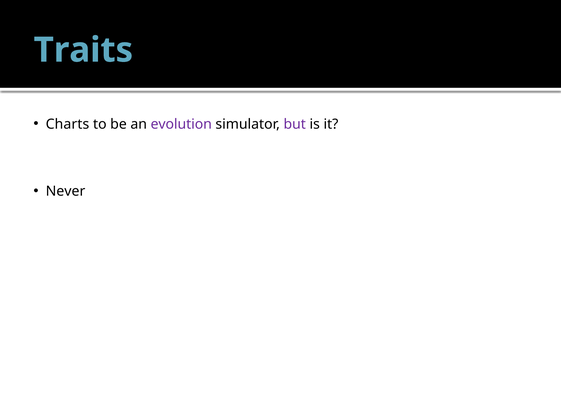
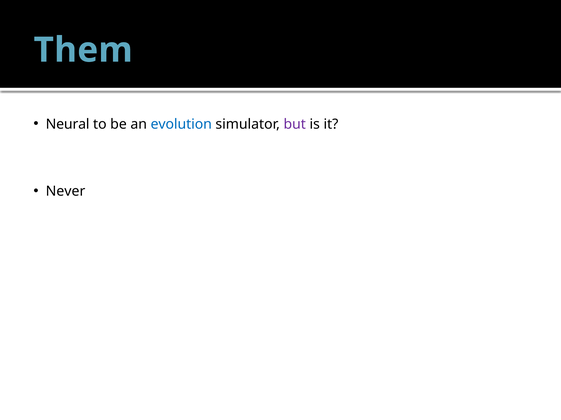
Traits: Traits -> Them
Charts: Charts -> Neural
evolution colour: purple -> blue
